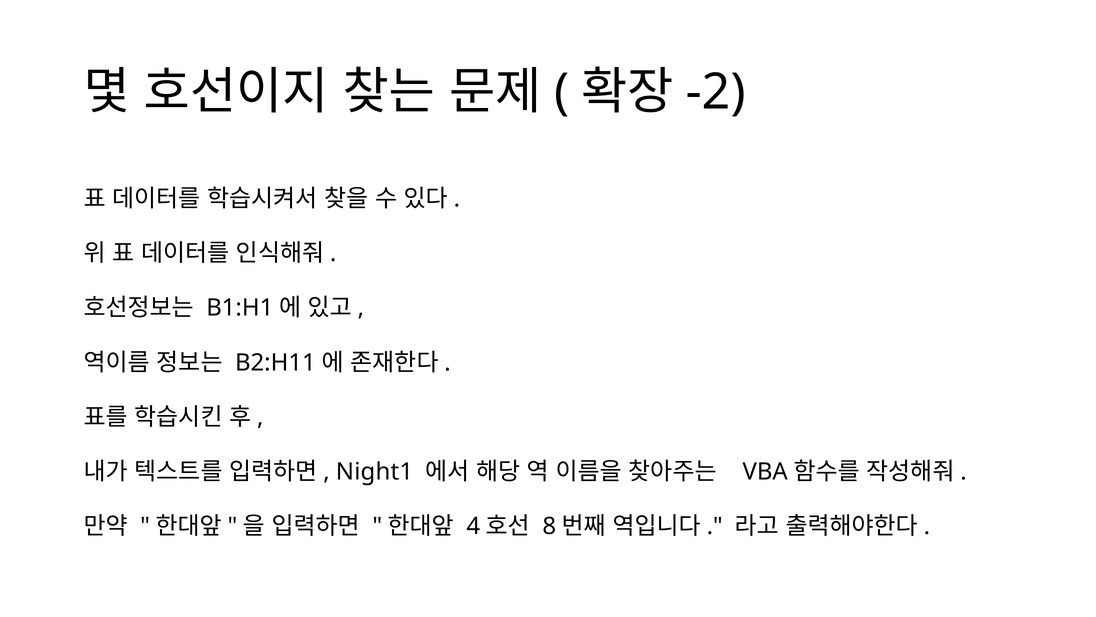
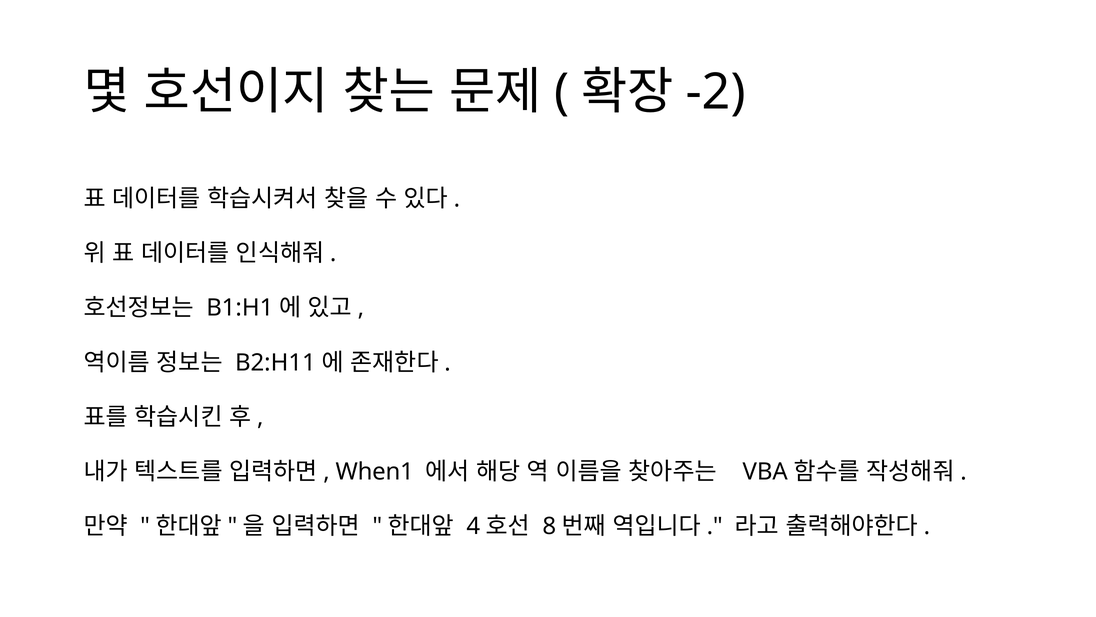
Night1: Night1 -> When1
